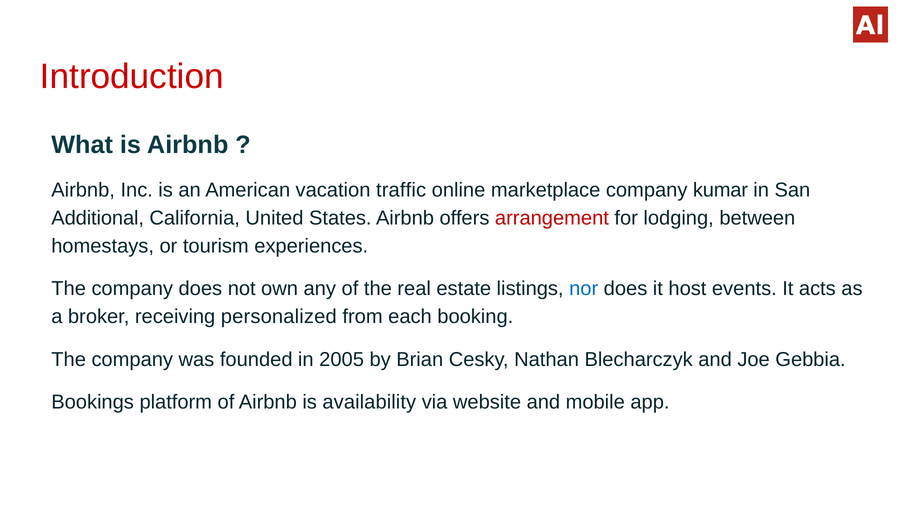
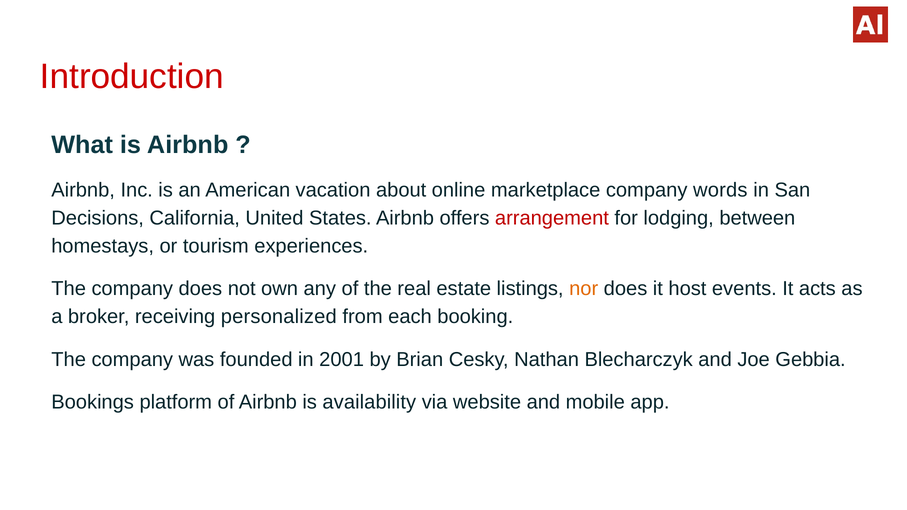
traffic: traffic -> about
kumar: kumar -> words
Additional: Additional -> Decisions
nor colour: blue -> orange
2005: 2005 -> 2001
